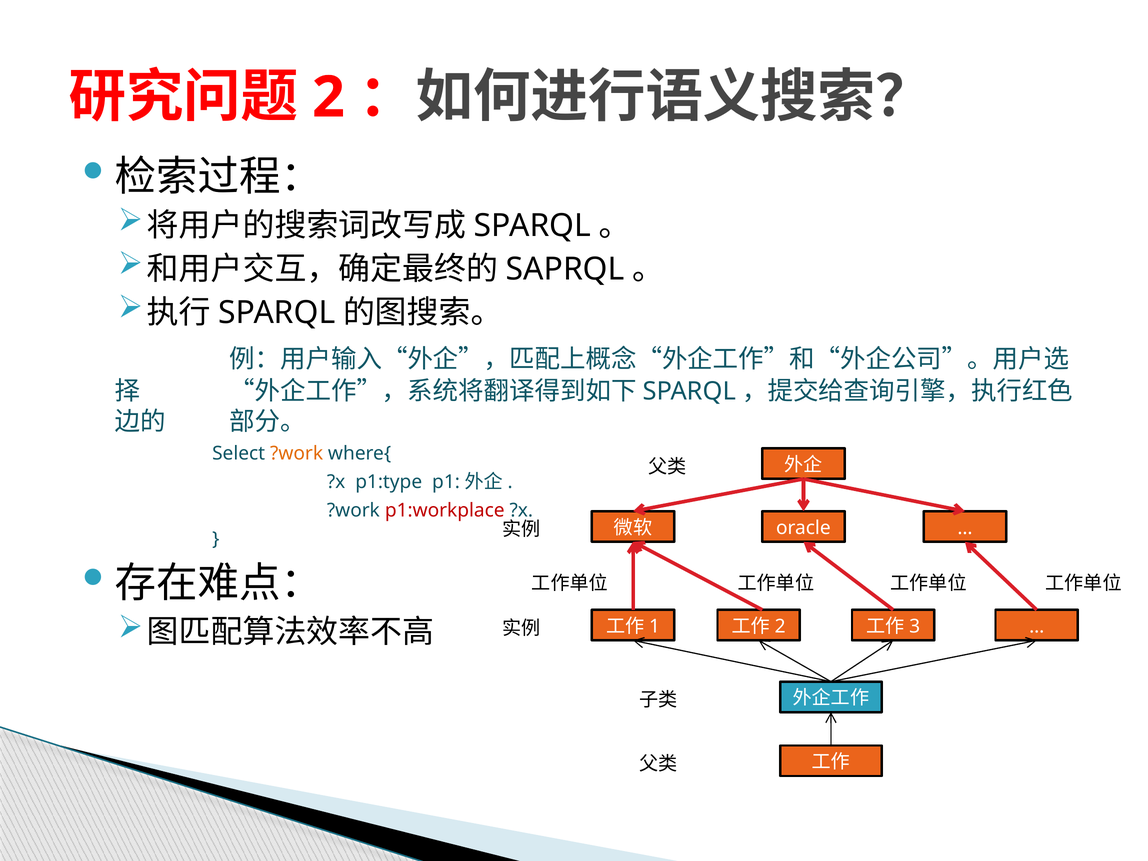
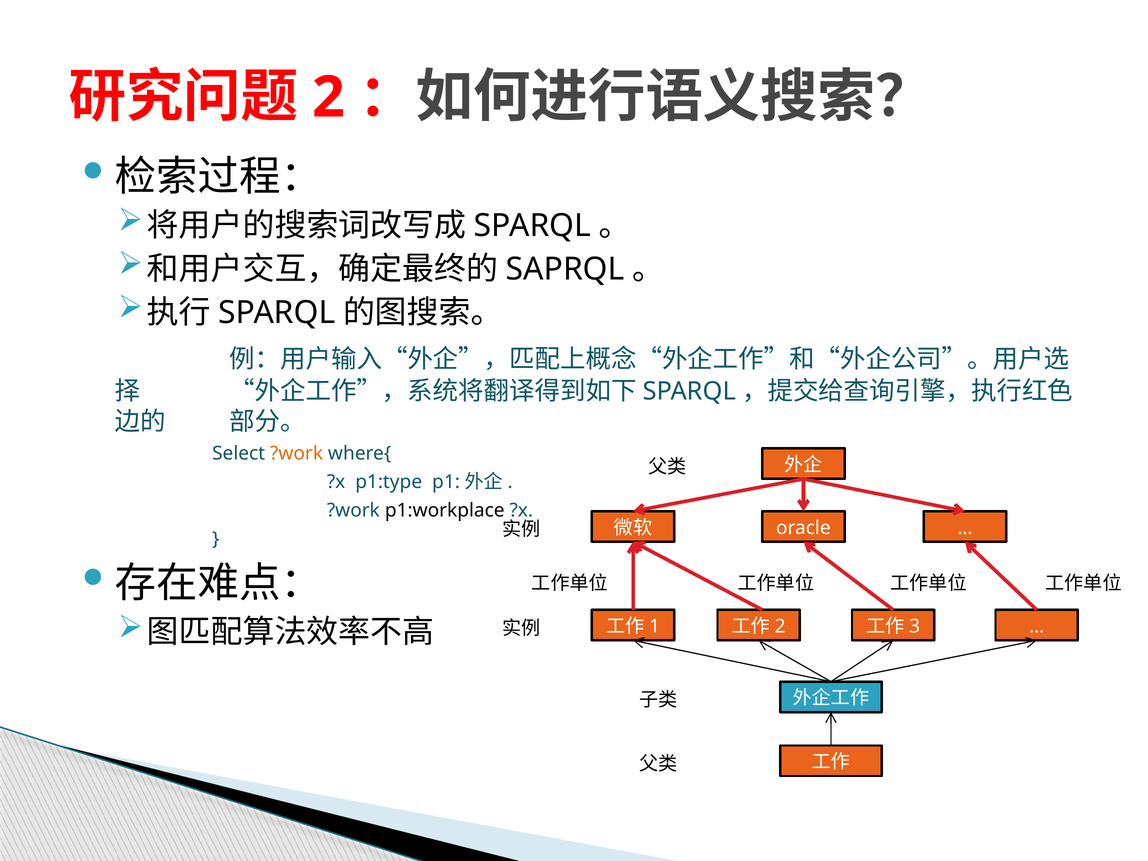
p1:workplace colour: red -> black
